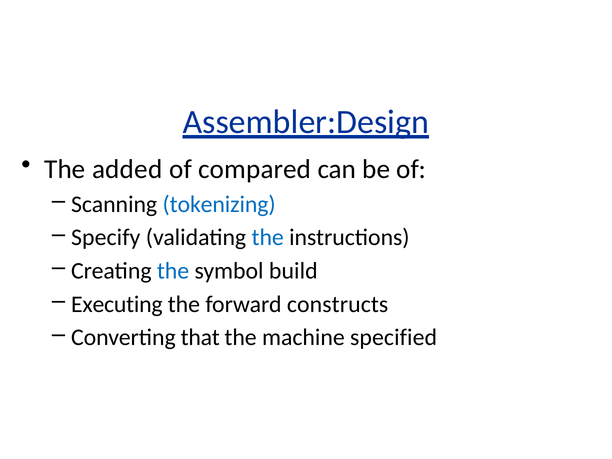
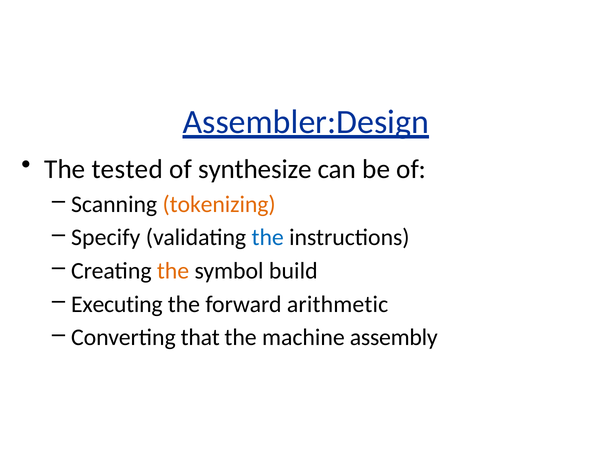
added: added -> tested
compared: compared -> synthesize
tokenizing colour: blue -> orange
the at (173, 271) colour: blue -> orange
constructs: constructs -> arithmetic
specified: specified -> assembly
